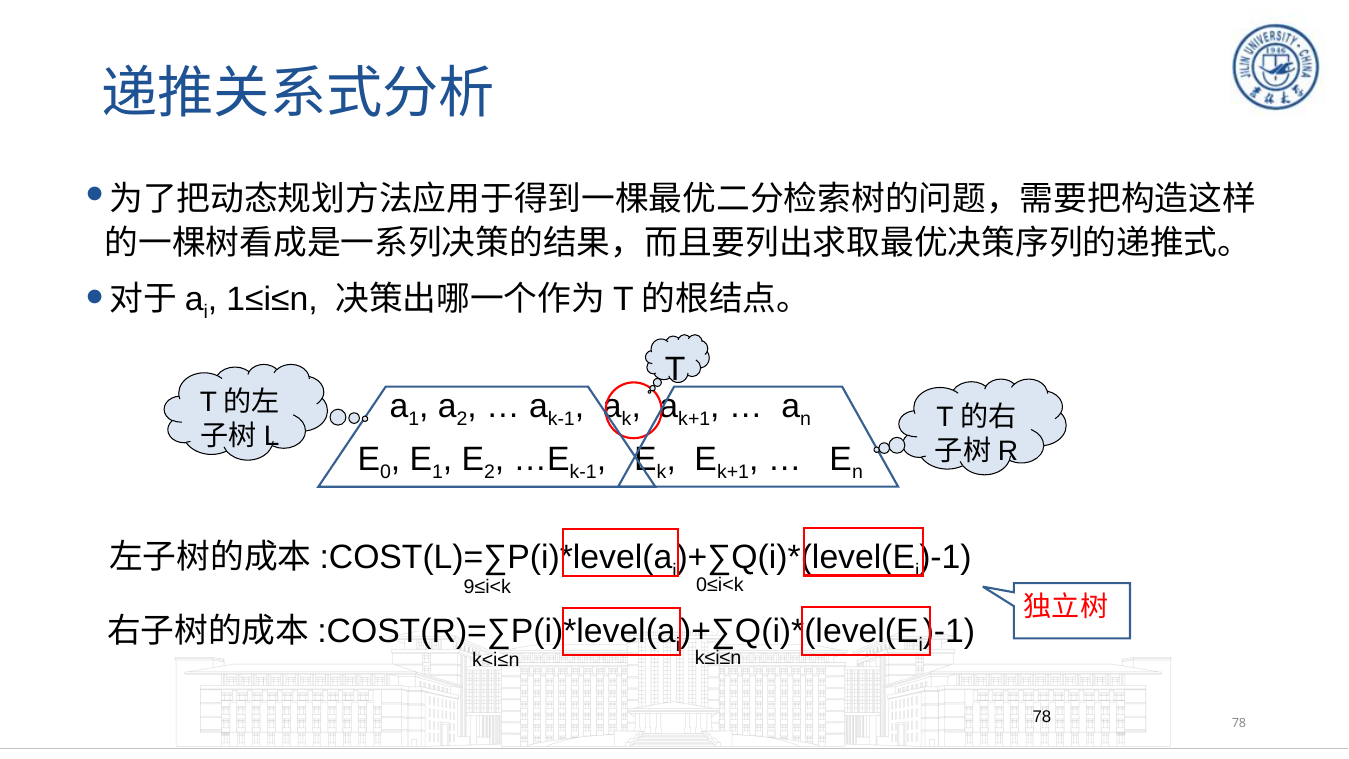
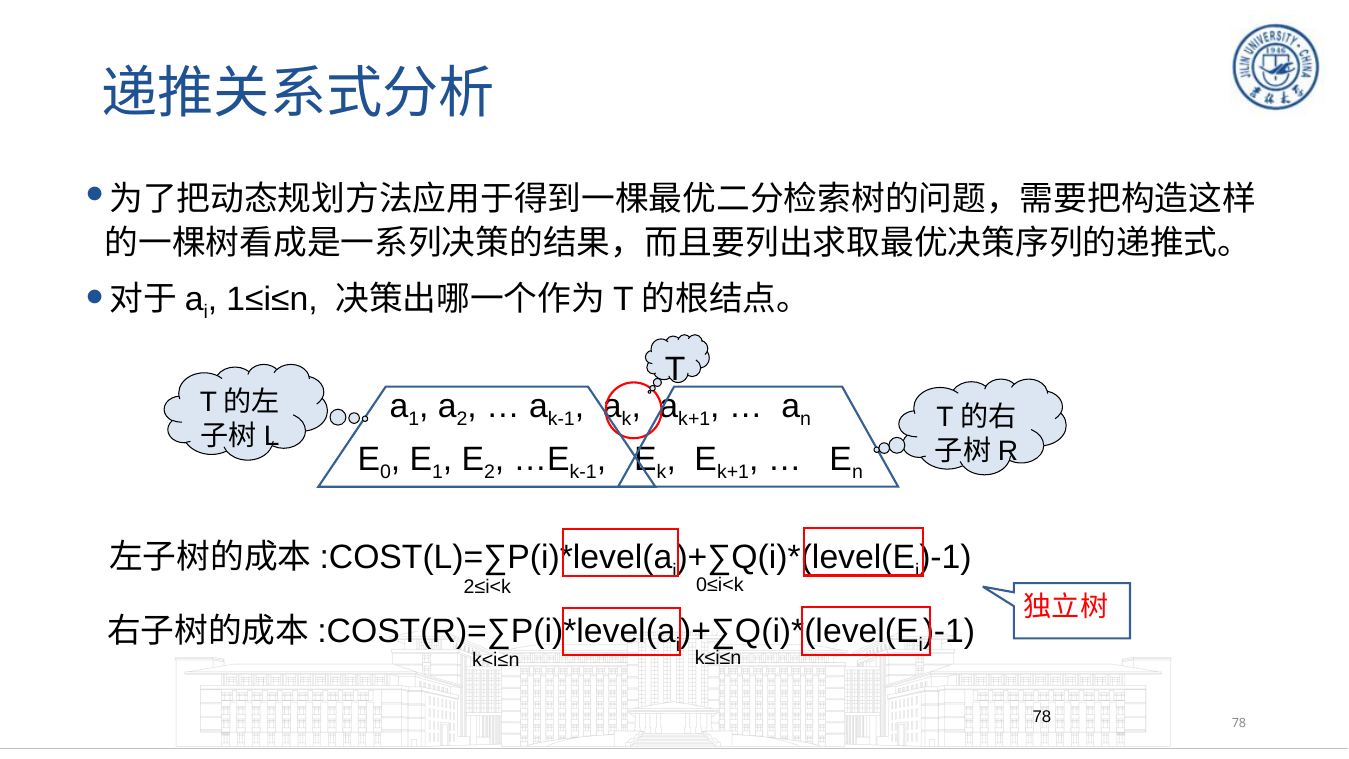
9≤i<k: 9≤i<k -> 2≤i<k
